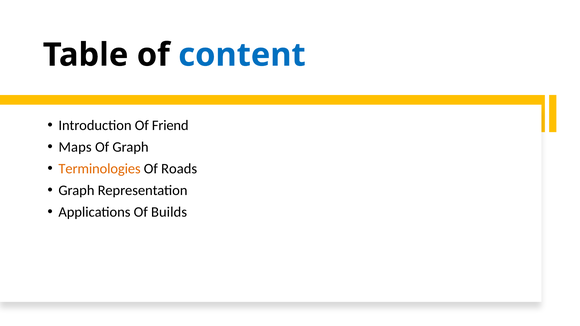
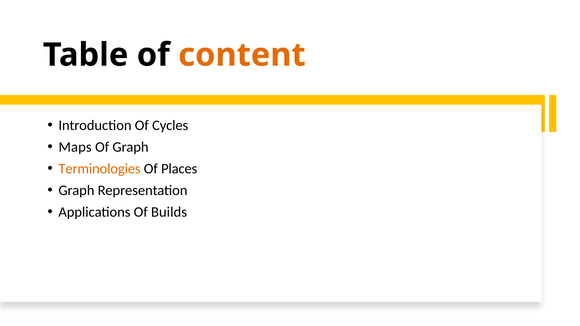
content colour: blue -> orange
Friend: Friend -> Cycles
Roads: Roads -> Places
